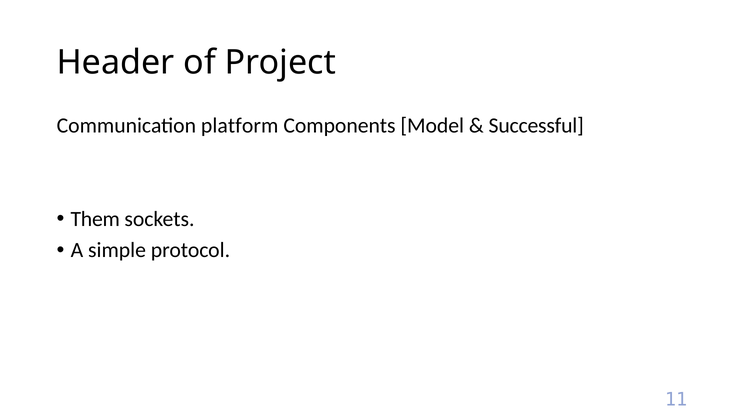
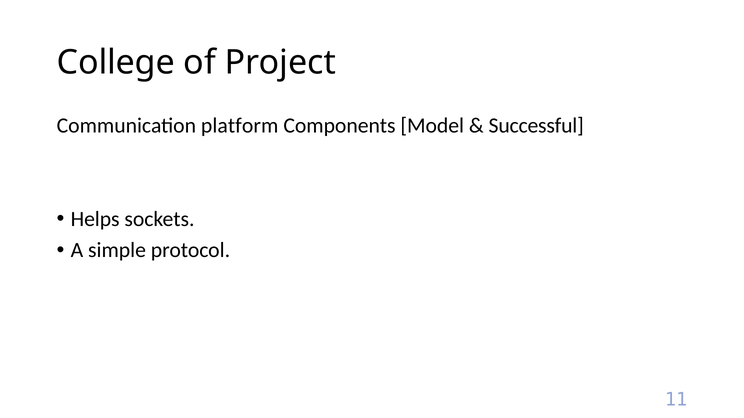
Header: Header -> College
Them: Them -> Helps
